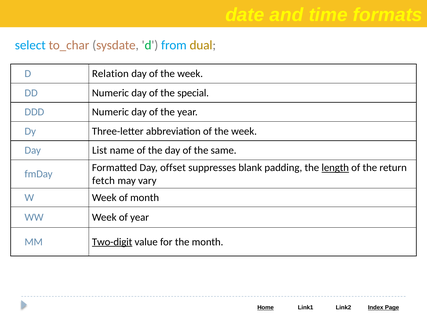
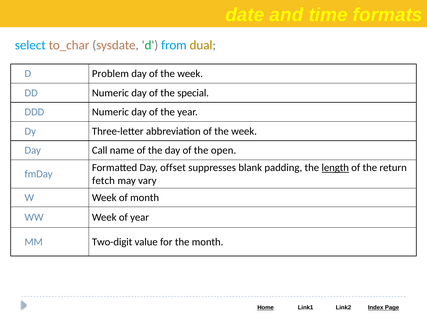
Relation: Relation -> Problem
List: List -> Call
same: same -> open
Two-digit underline: present -> none
